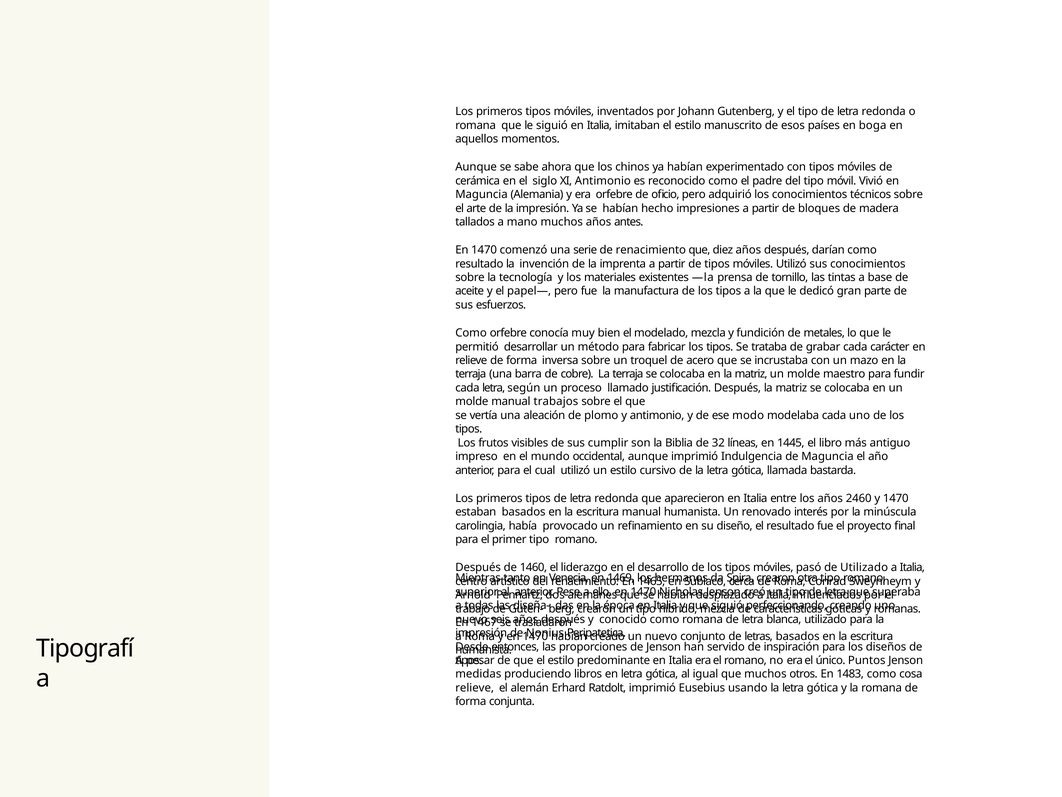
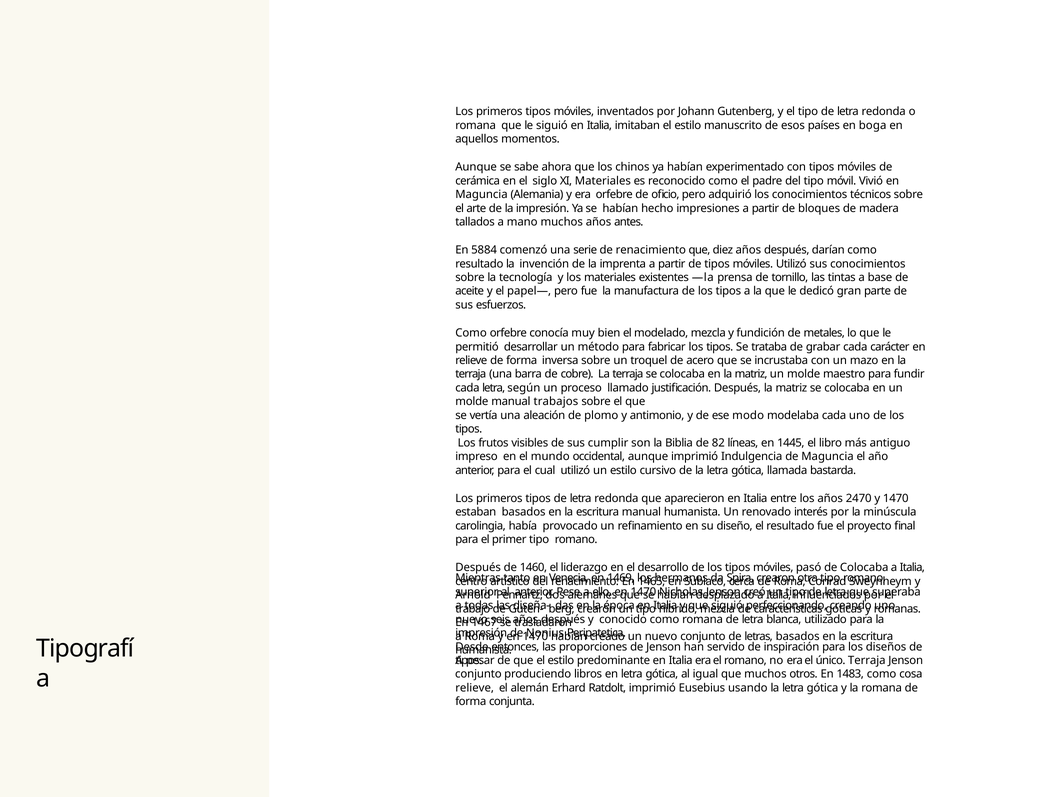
XI Antimonio: Antimonio -> Materiales
1470 at (484, 250): 1470 -> 5884
32: 32 -> 82
2460: 2460 -> 2470
de Utilizado: Utilizado -> Colocaba
único Puntos: Puntos -> Terraja
medidas at (478, 674): medidas -> conjunto
